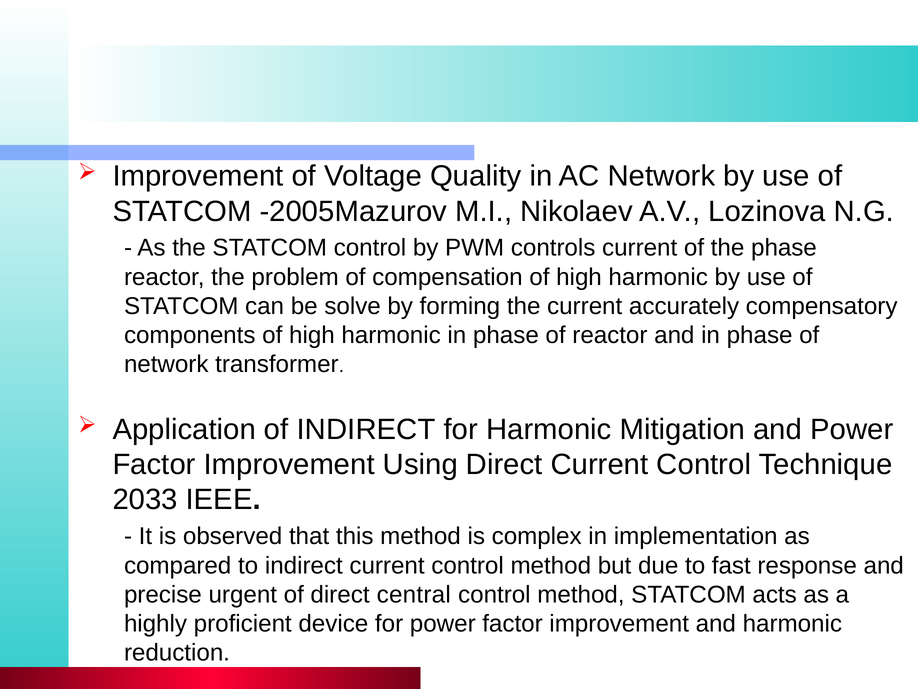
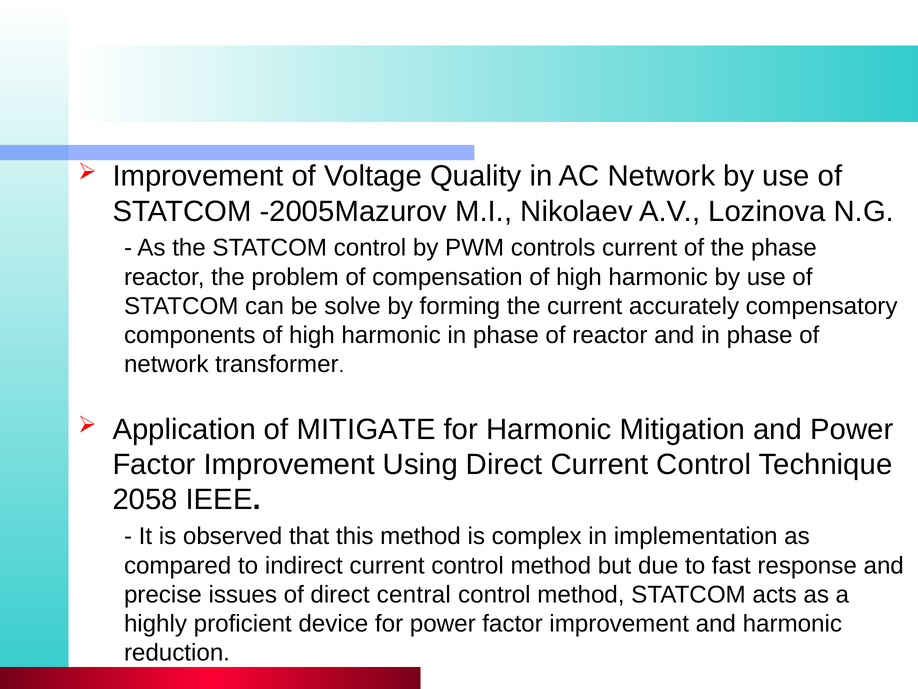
of INDIRECT: INDIRECT -> MITIGATE
2033: 2033 -> 2058
urgent: urgent -> issues
